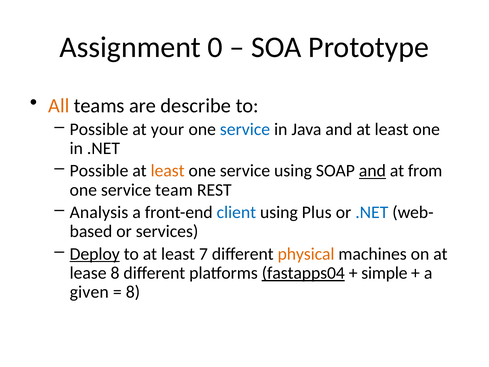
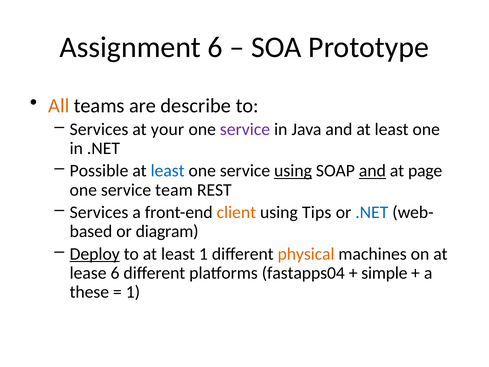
Assignment 0: 0 -> 6
Possible at (99, 129): Possible -> Services
service at (245, 129) colour: blue -> purple
least at (168, 171) colour: orange -> blue
using at (293, 171) underline: none -> present
from: from -> page
Analysis at (99, 212): Analysis -> Services
client colour: blue -> orange
Plus: Plus -> Tips
services: services -> diagram
least 7: 7 -> 1
lease 8: 8 -> 6
fastapps04 underline: present -> none
given: given -> these
8 at (133, 292): 8 -> 1
